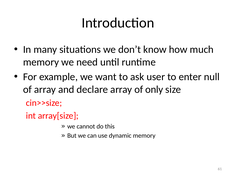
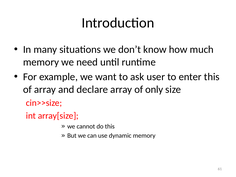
enter null: null -> this
